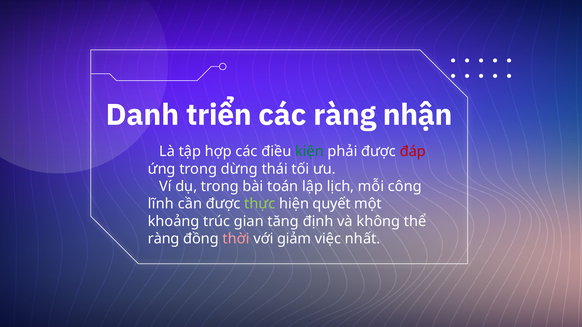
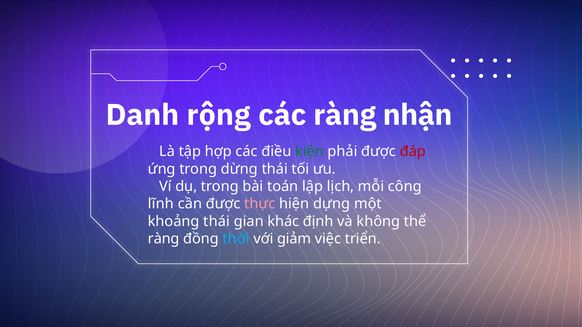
triển: triển -> rộng
thực colour: light green -> pink
quyết: quyết -> dựng
khoảng trúc: trúc -> thái
tăng: tăng -> khác
thời colour: pink -> light blue
nhất: nhất -> triển
